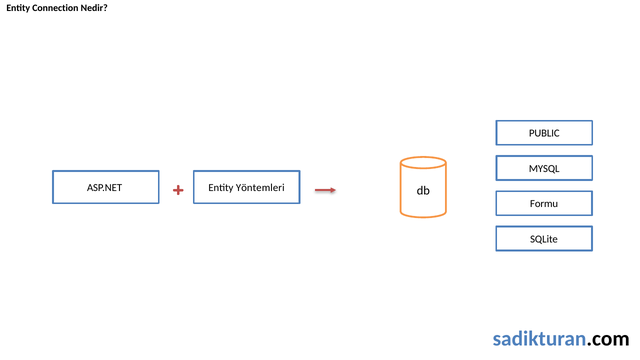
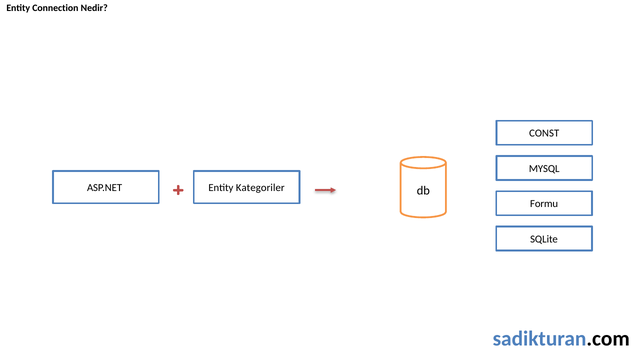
PUBLIC: PUBLIC -> CONST
Yöntemleri: Yöntemleri -> Kategoriler
